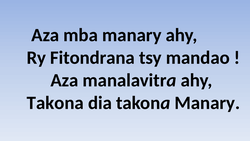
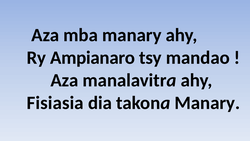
Fitondrana: Fitondrana -> Ampianaro
Takona at (55, 103): Takona -> Fisiasia
